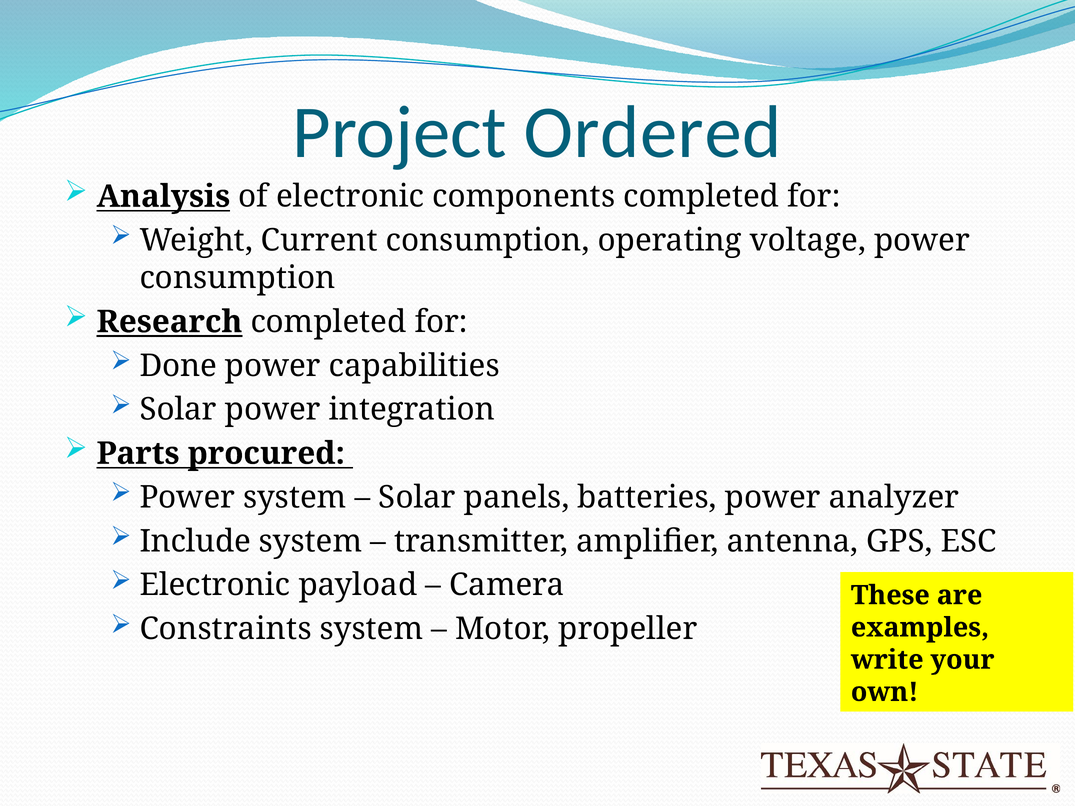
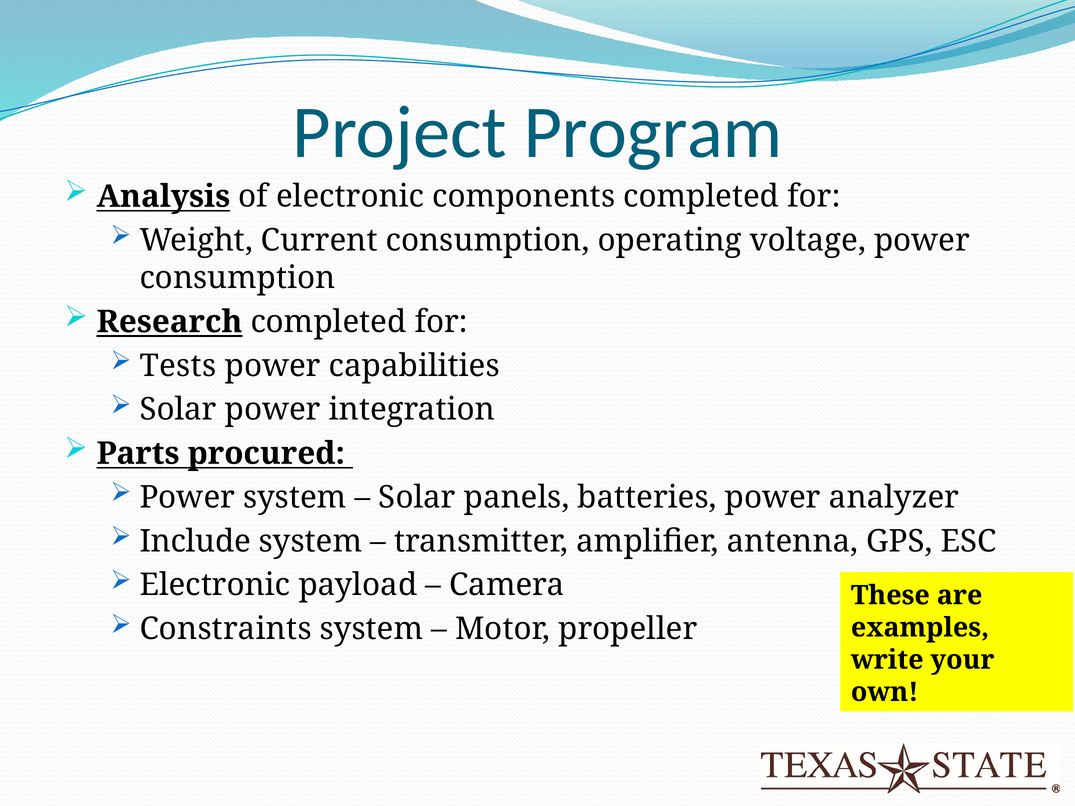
Ordered: Ordered -> Program
Done: Done -> Tests
